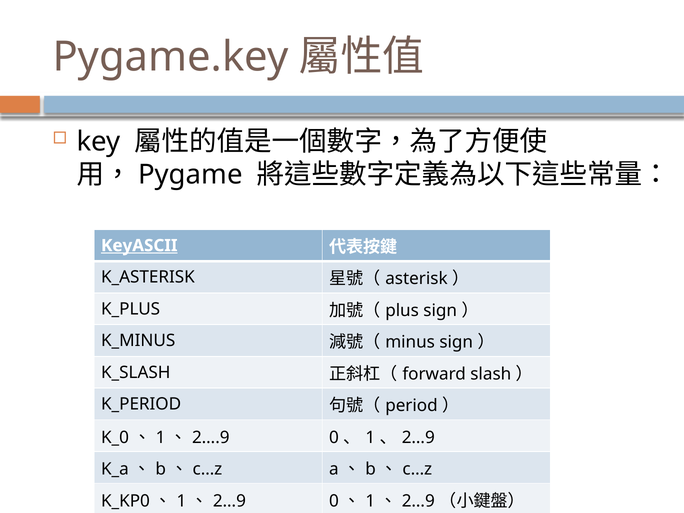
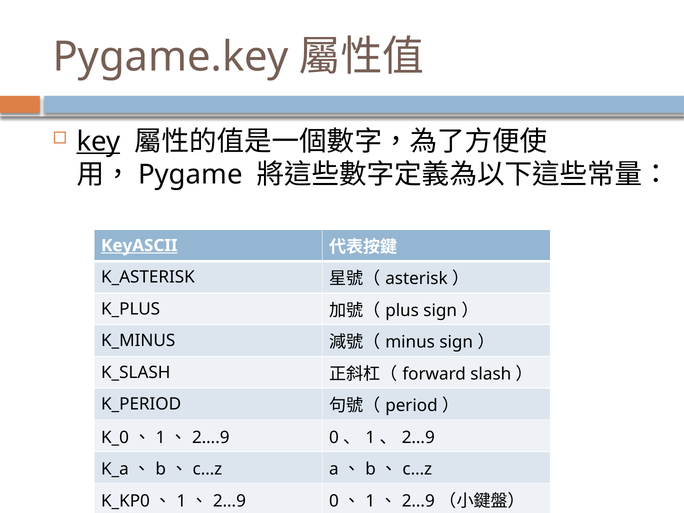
key underline: none -> present
